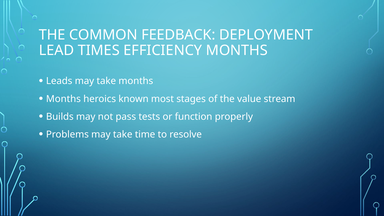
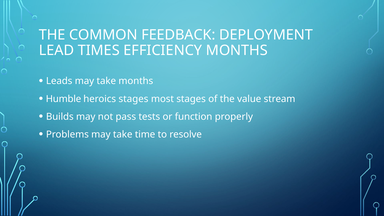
Months at (63, 99): Months -> Humble
heroics known: known -> stages
